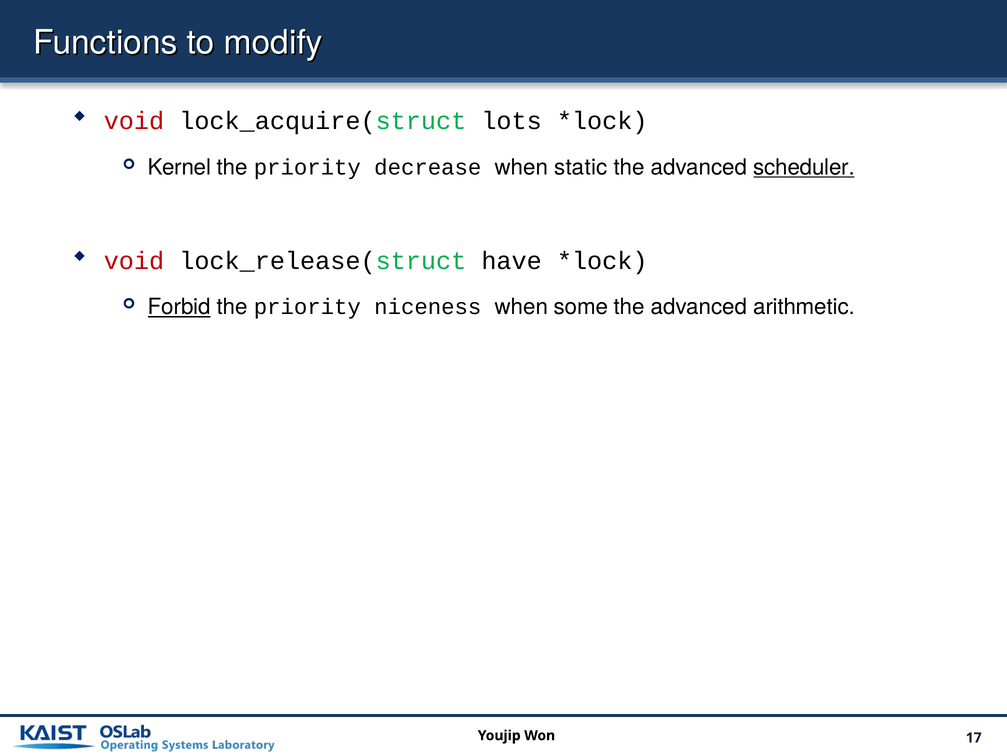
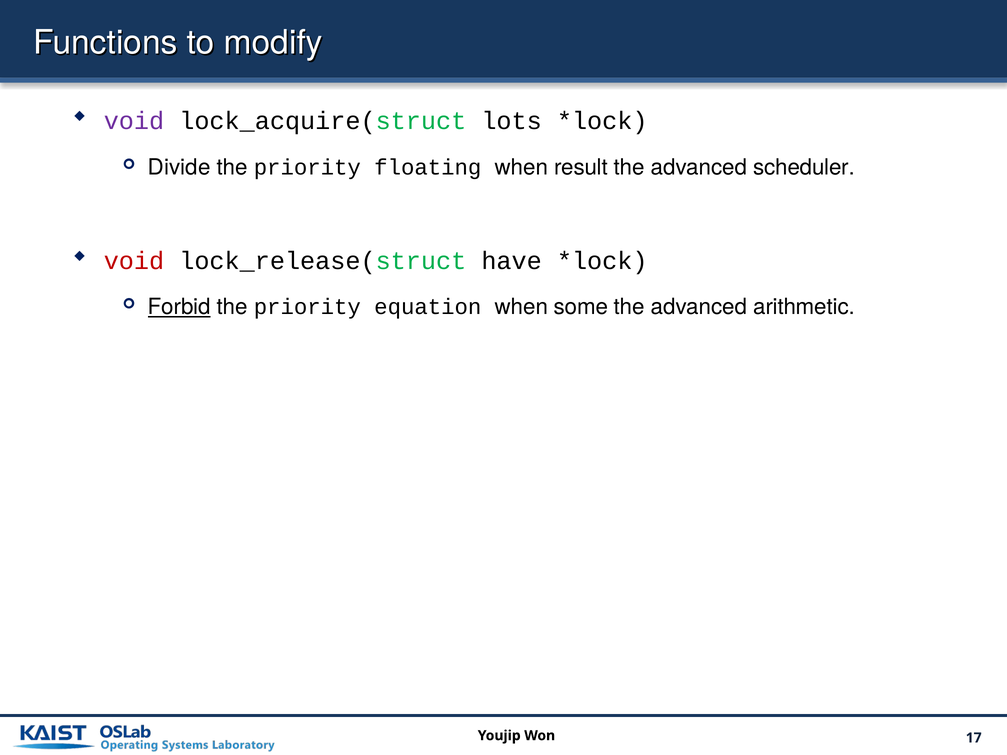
void at (134, 121) colour: red -> purple
Kernel: Kernel -> Divide
decrease: decrease -> floating
static: static -> result
scheduler underline: present -> none
niceness: niceness -> equation
